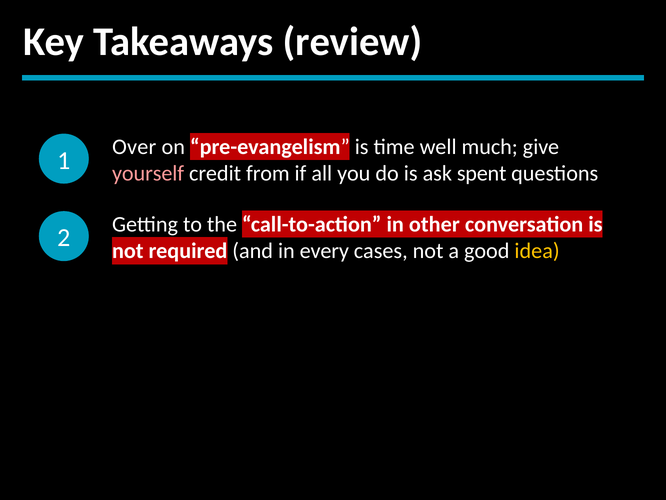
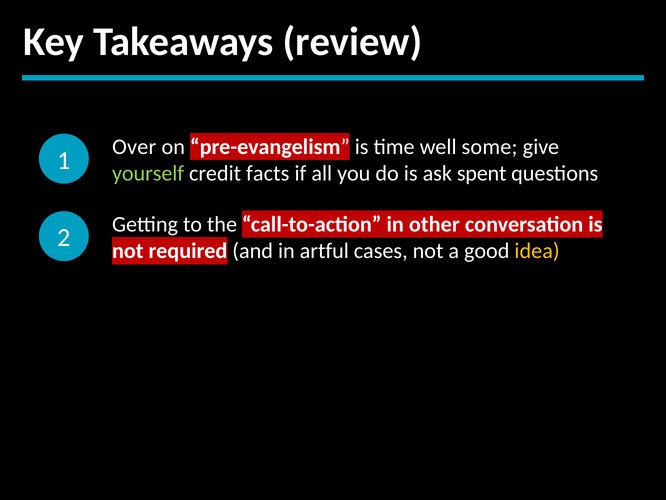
much: much -> some
yourself colour: pink -> light green
from: from -> facts
every: every -> artful
